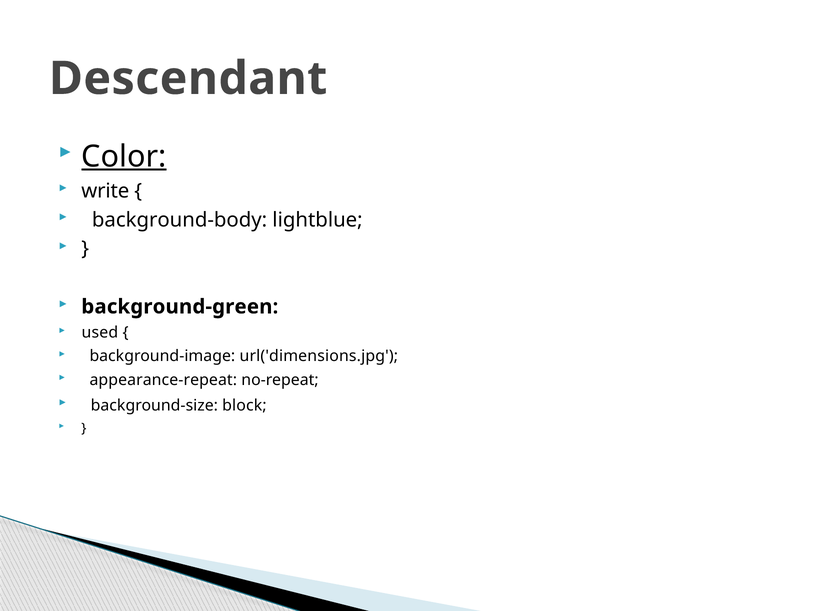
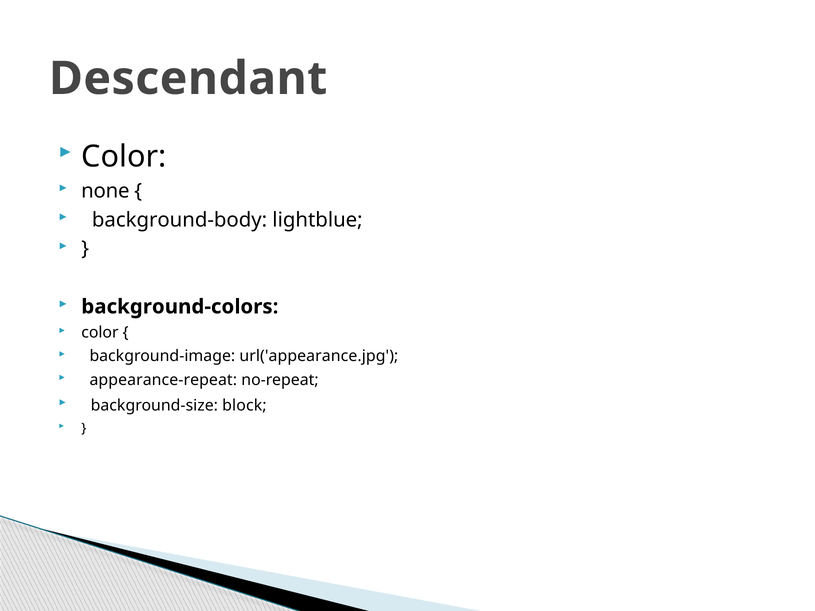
Color at (124, 157) underline: present -> none
write: write -> none
background-green: background-green -> background-colors
used at (100, 333): used -> color
url('dimensions.jpg: url('dimensions.jpg -> url('appearance.jpg
